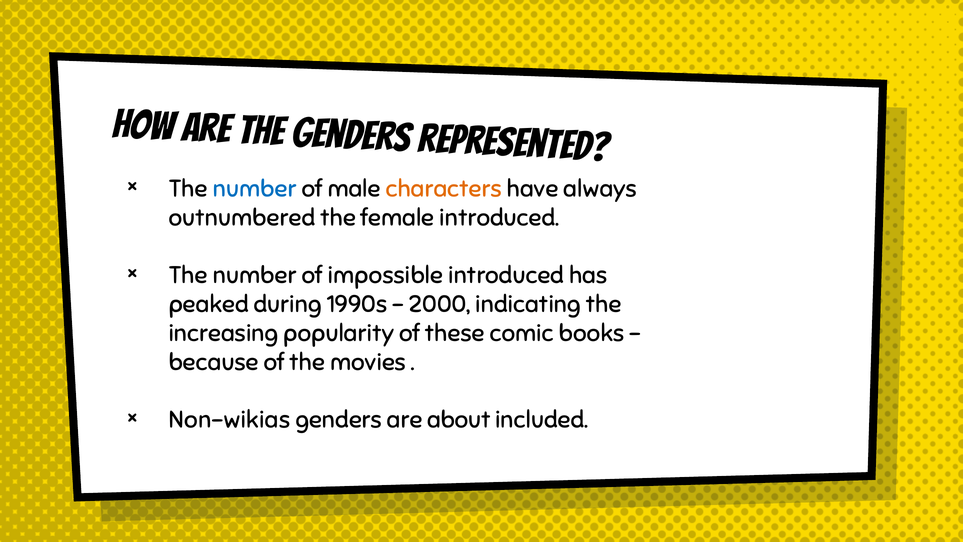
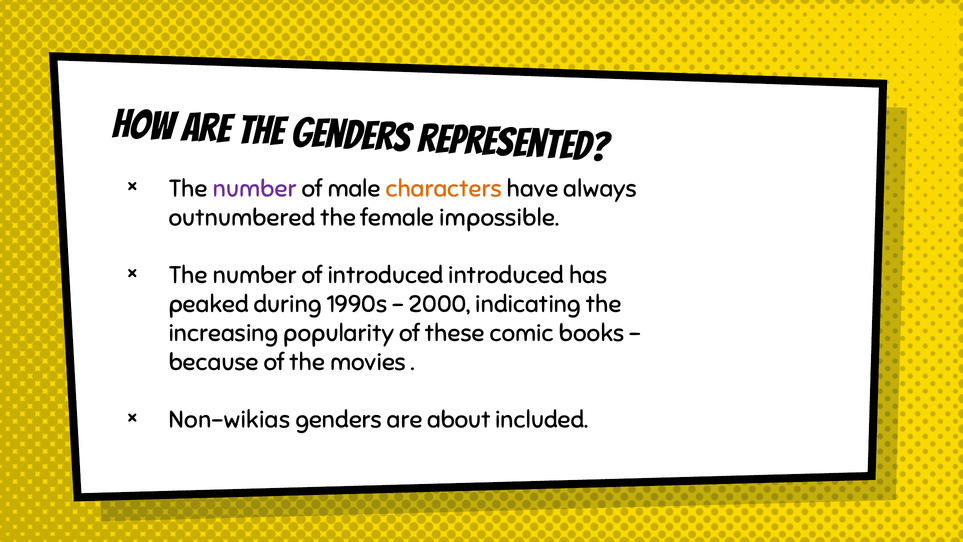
number at (255, 189) colour: blue -> purple
female introduced: introduced -> impossible
of impossible: impossible -> introduced
